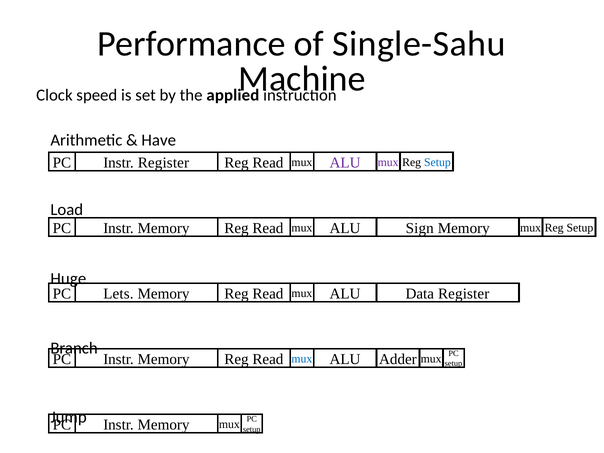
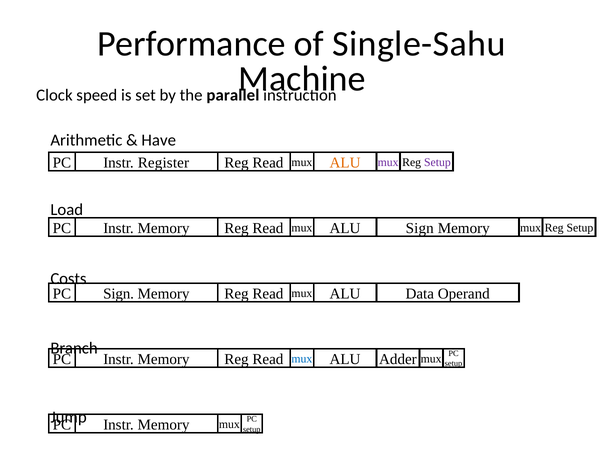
applied: applied -> parallel
ALU at (345, 163) colour: purple -> orange
Setup at (437, 162) colour: blue -> purple
Huge: Huge -> Costs
Lets at (118, 294): Lets -> Sign
Data Register: Register -> Operand
